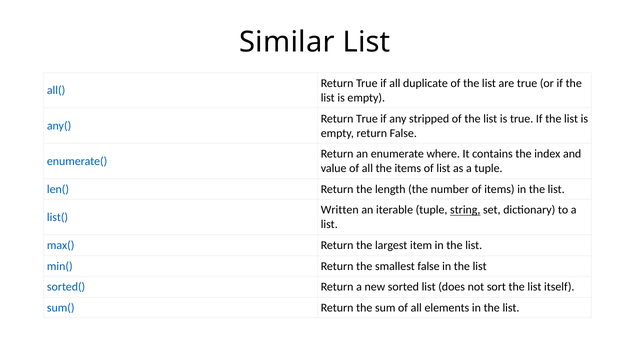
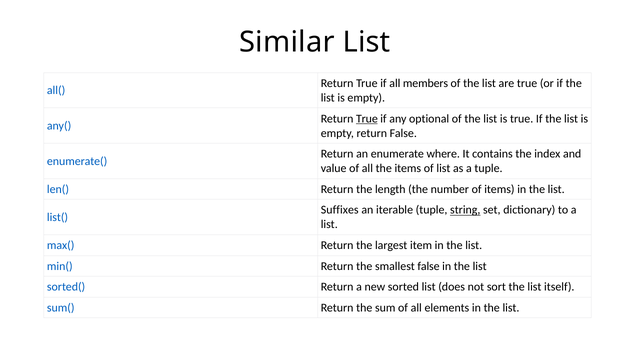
duplicate: duplicate -> members
True at (367, 119) underline: none -> present
stripped: stripped -> optional
Written: Written -> Suffixes
